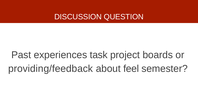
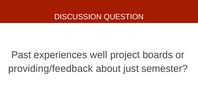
task: task -> well
feel: feel -> just
